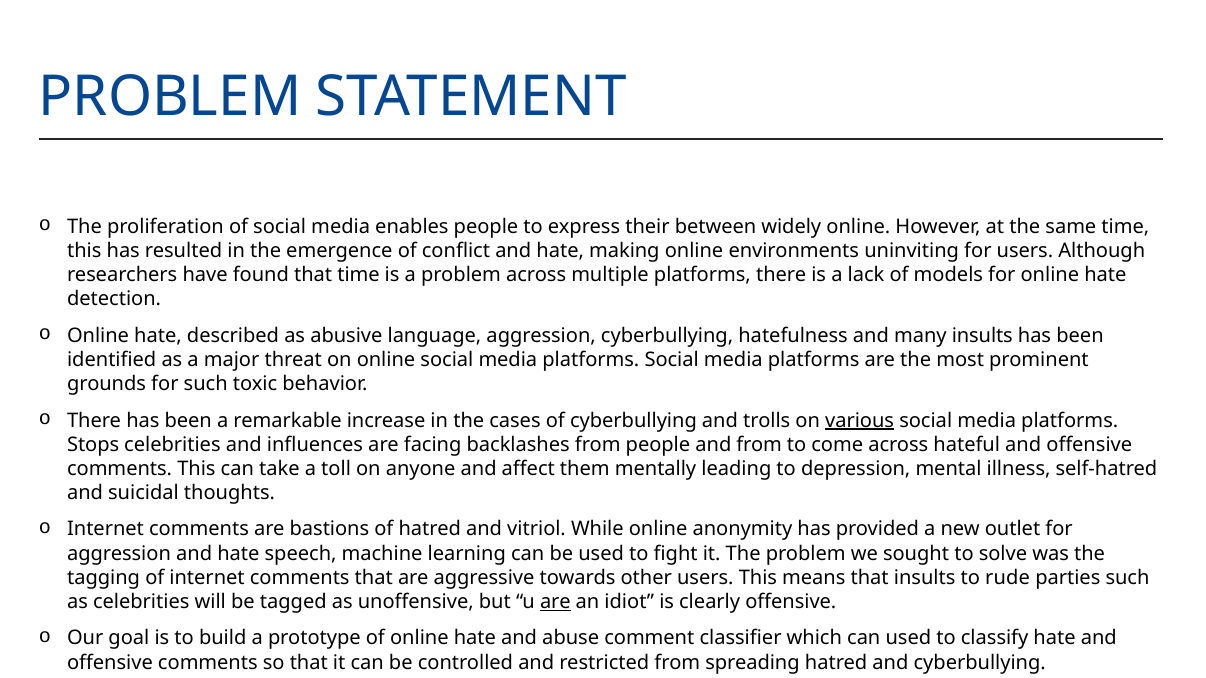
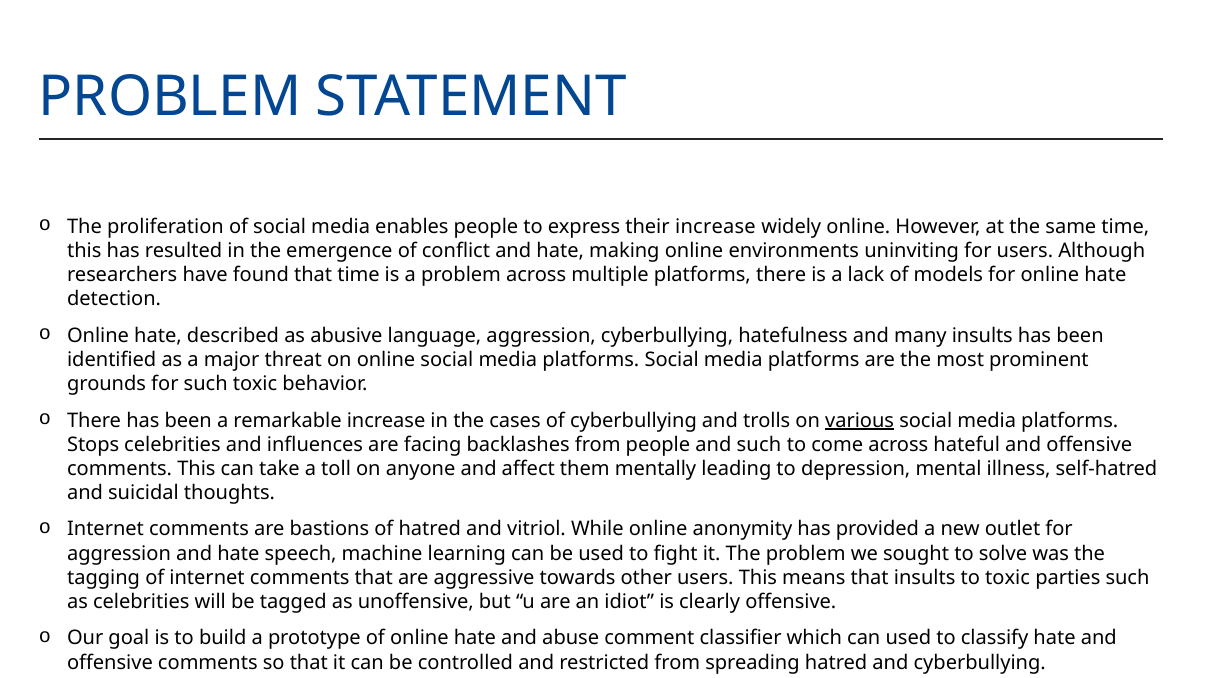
their between: between -> increase
and from: from -> such
to rude: rude -> toxic
are at (555, 602) underline: present -> none
